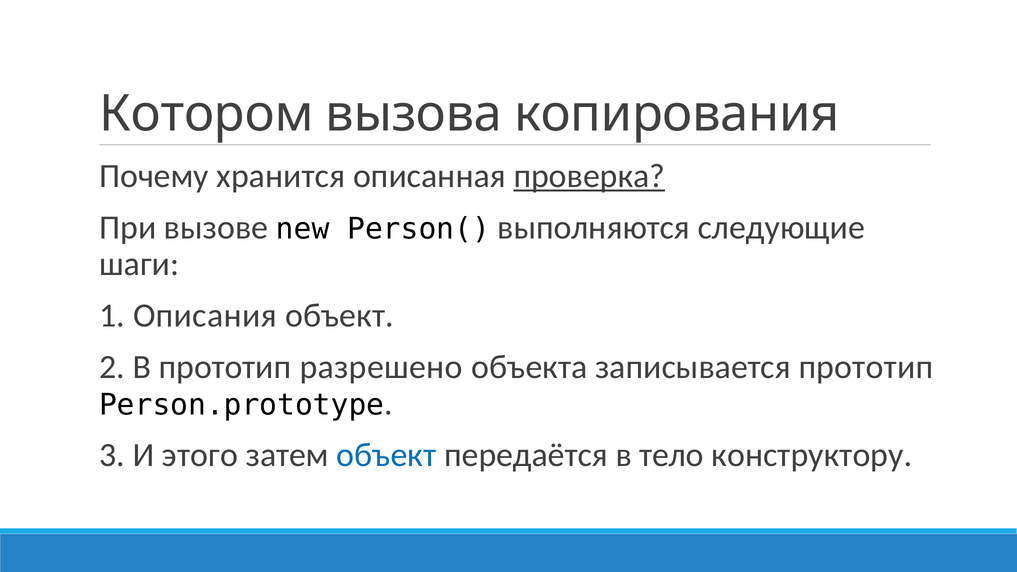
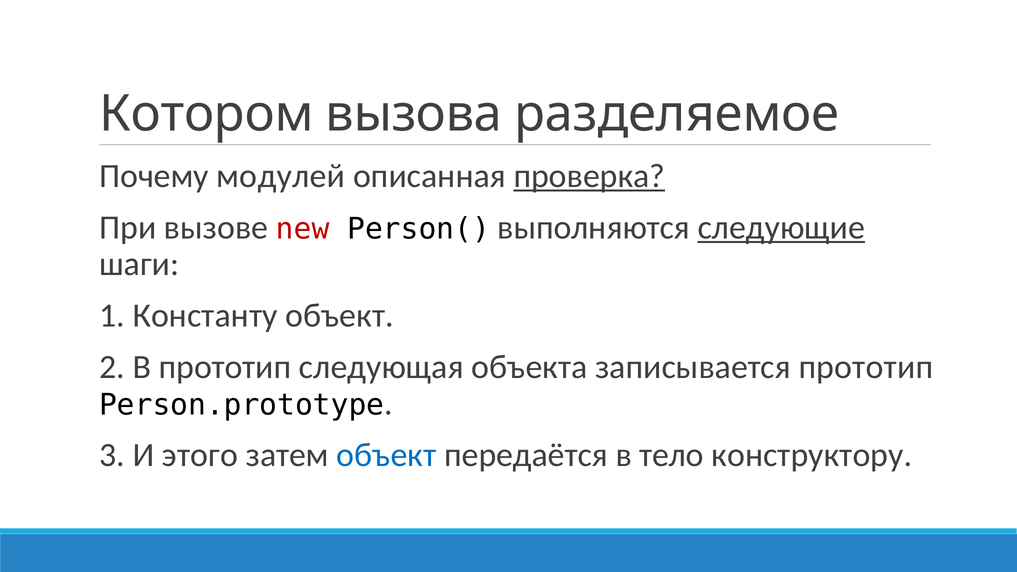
копирования: копирования -> разделяемое
хранится: хранится -> модулей
new colour: black -> red
следующие underline: none -> present
Описания: Описания -> Константу
разрешено: разрешено -> следующая
